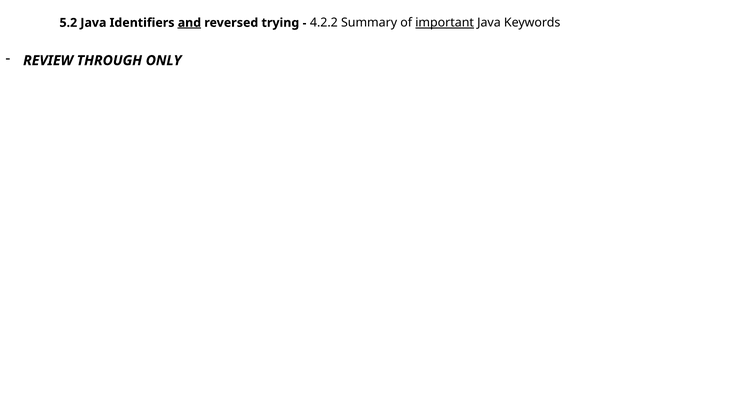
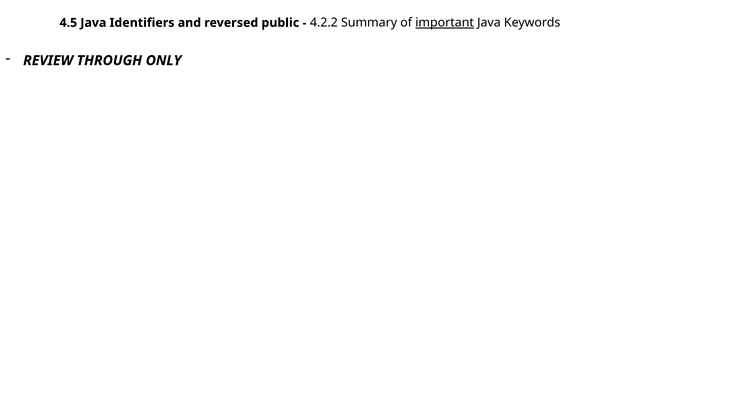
5.2: 5.2 -> 4.5
and underline: present -> none
trying: trying -> public
